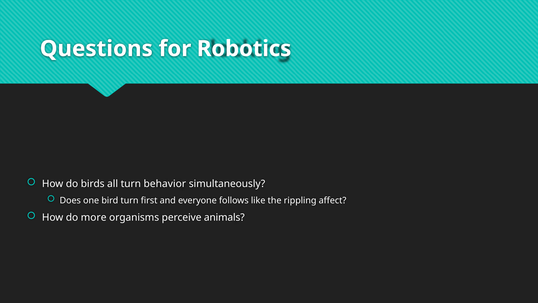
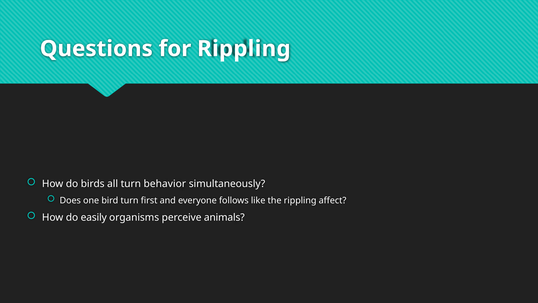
for Robotics: Robotics -> Rippling
more: more -> easily
